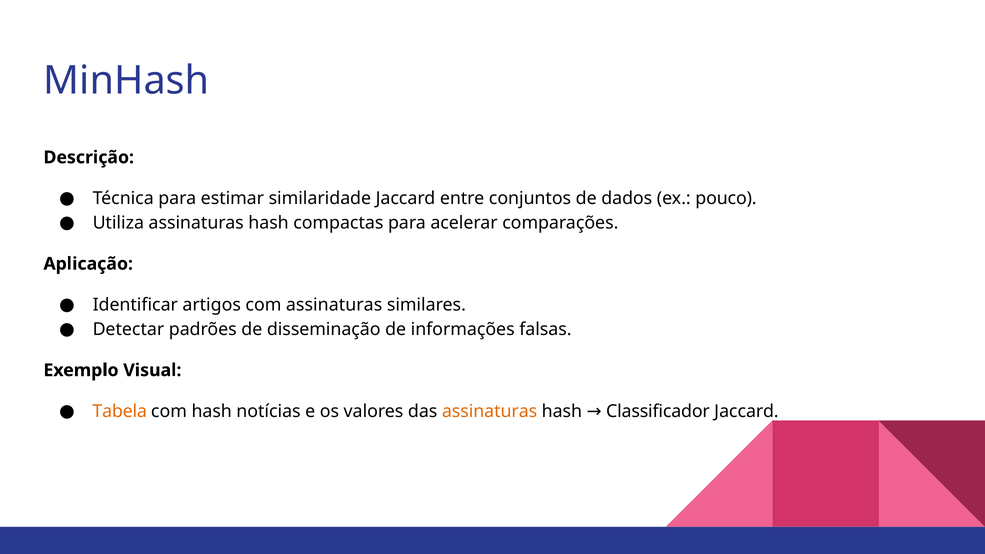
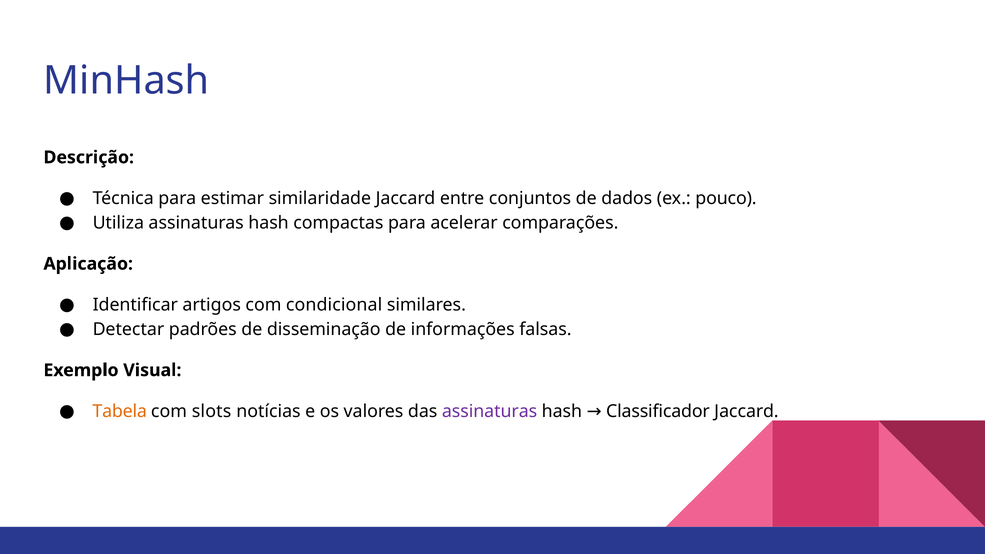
com assinaturas: assinaturas -> condicional
com hash: hash -> slots
assinaturas at (490, 411) colour: orange -> purple
